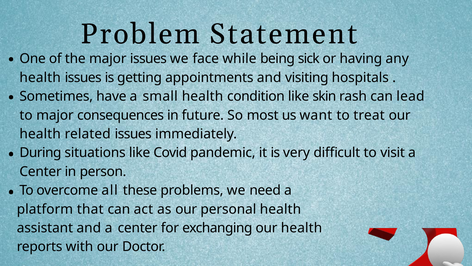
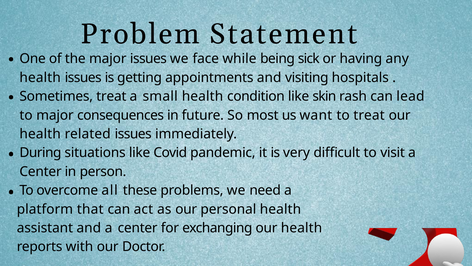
Sometimes have: have -> treat
